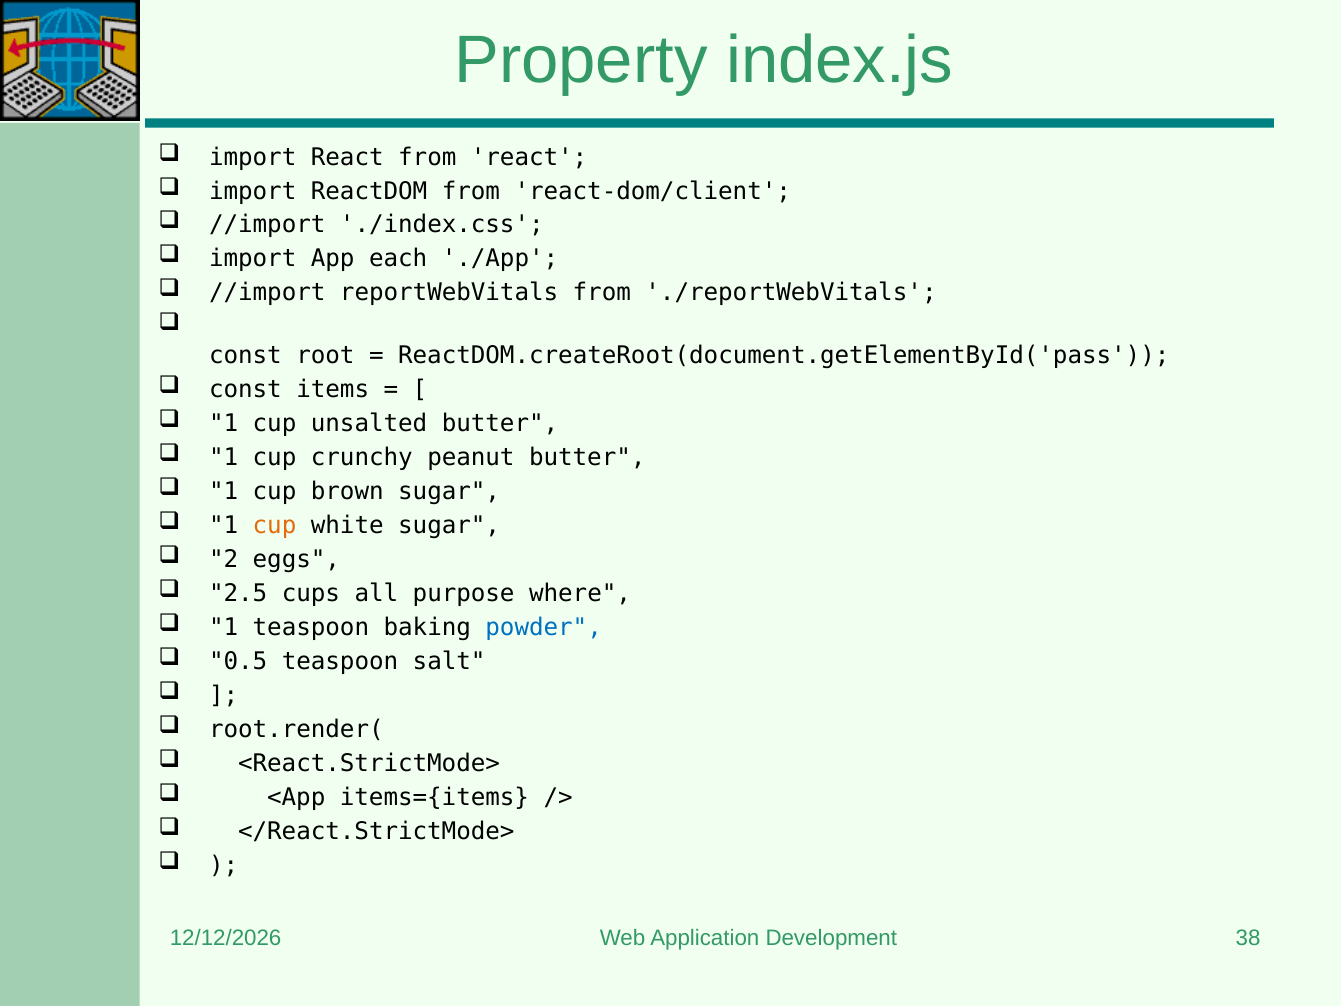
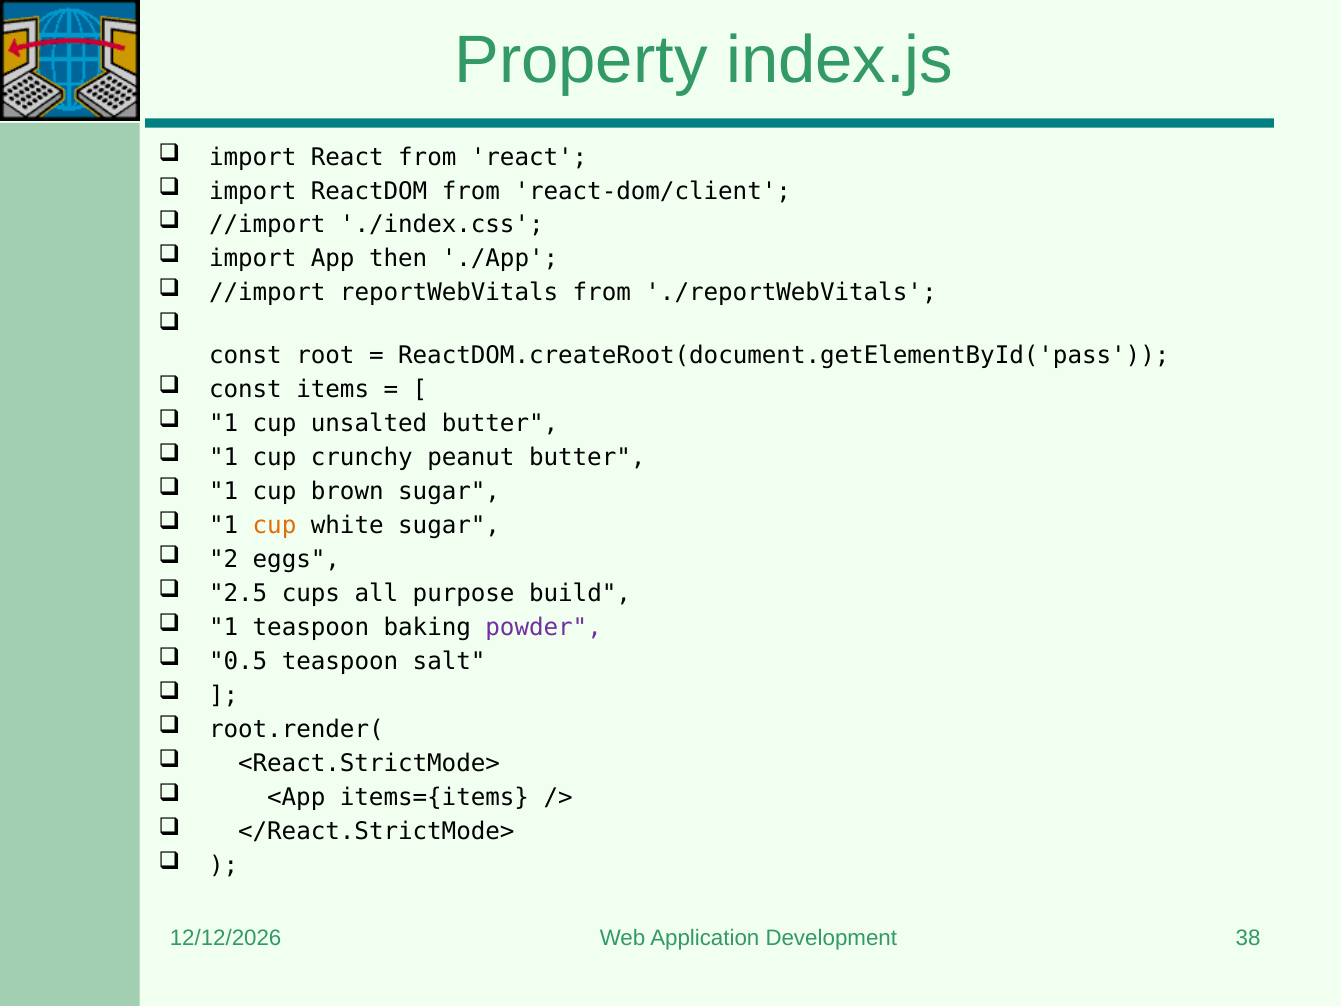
each: each -> then
where: where -> build
powder colour: blue -> purple
